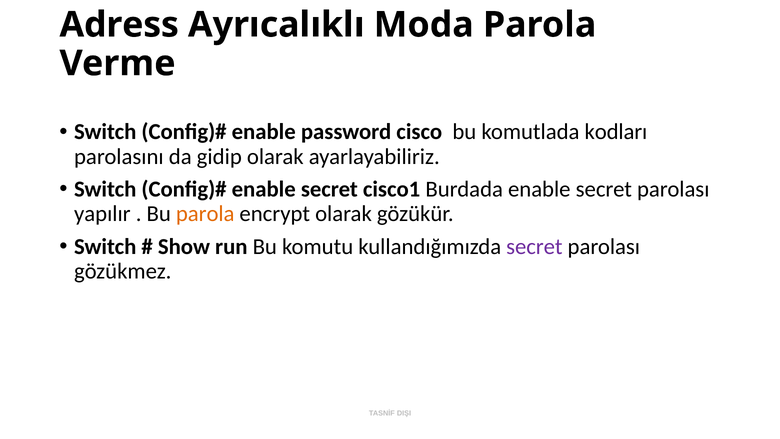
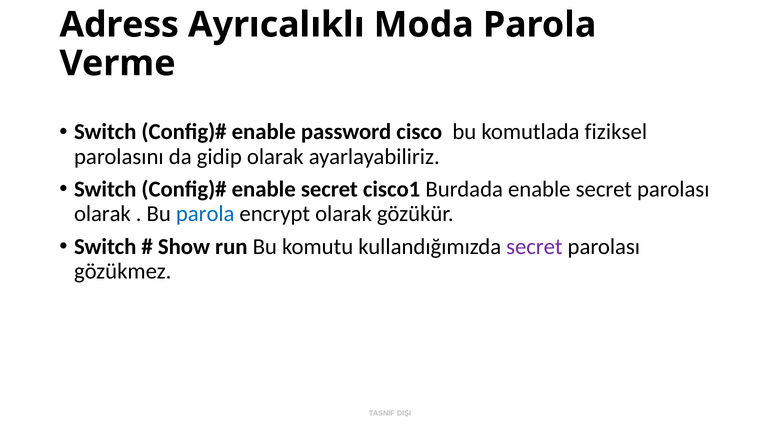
kodları: kodları -> fiziksel
yapılır at (102, 214): yapılır -> olarak
parola at (205, 214) colour: orange -> blue
